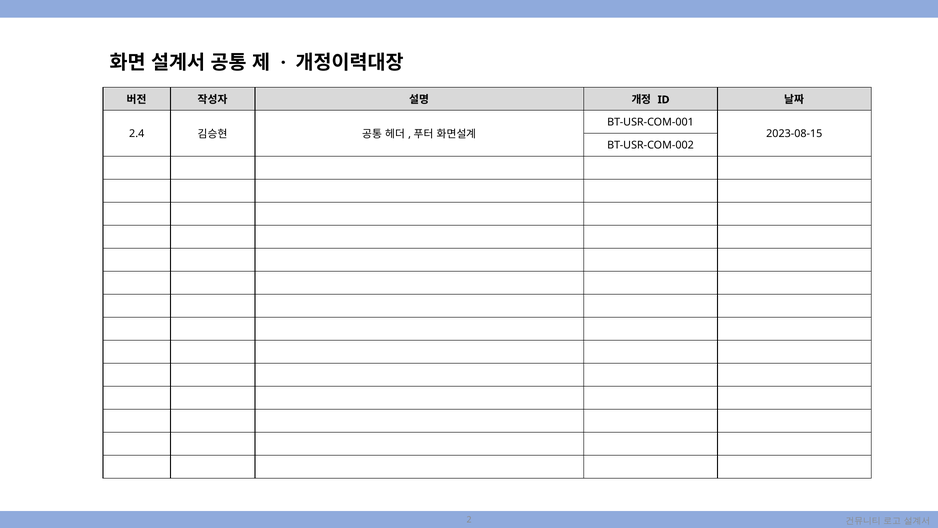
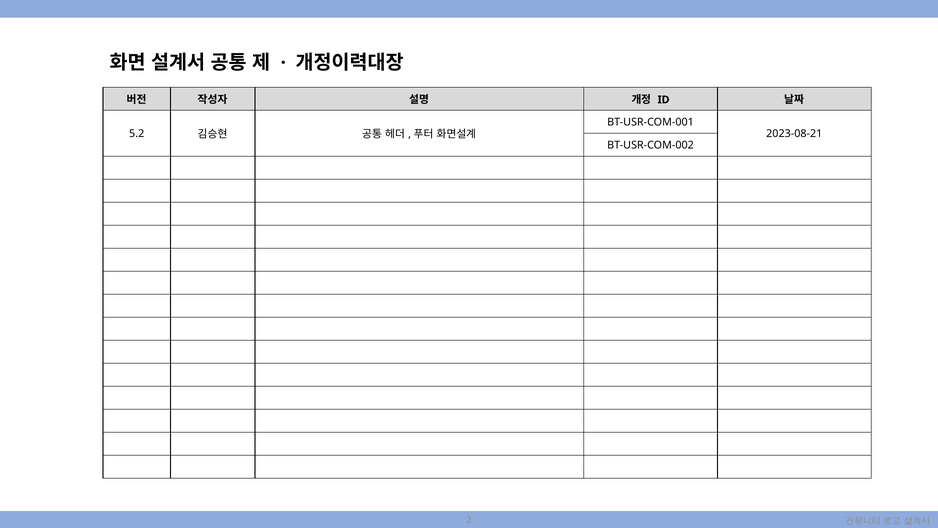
2.4: 2.4 -> 5.2
2023-08-15: 2023-08-15 -> 2023-08-21
